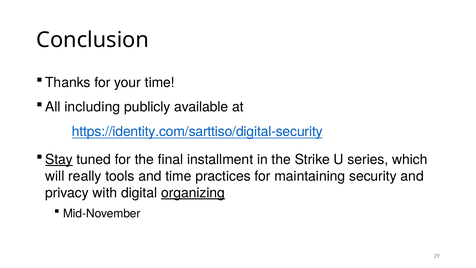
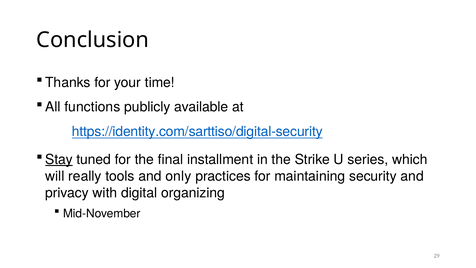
including: including -> functions
and time: time -> only
organizing underline: present -> none
